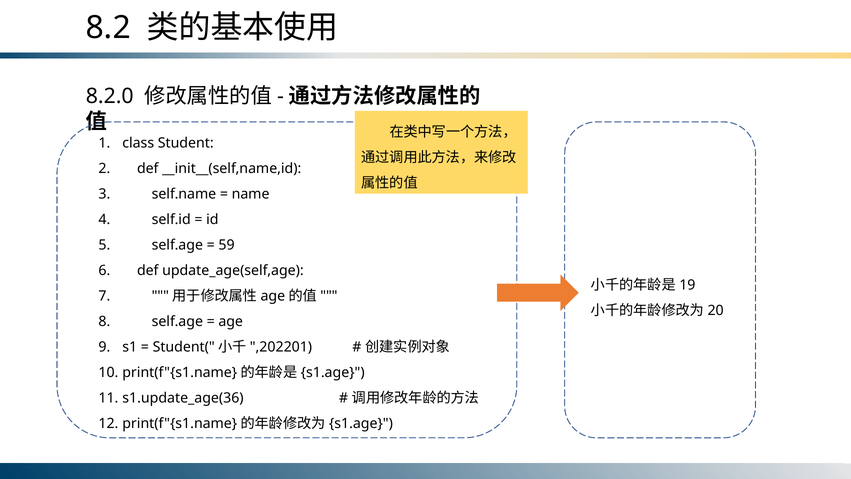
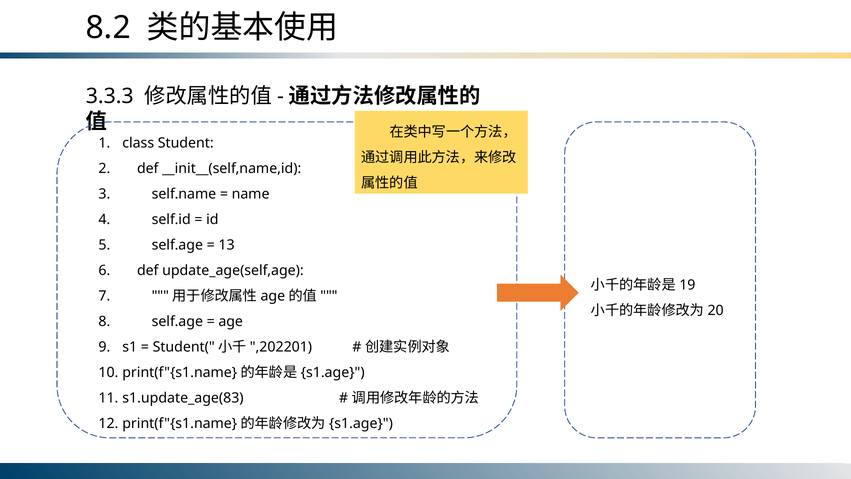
8.2.0: 8.2.0 -> 3.3.3
59: 59 -> 13
s1.update_age(36: s1.update_age(36 -> s1.update_age(83
